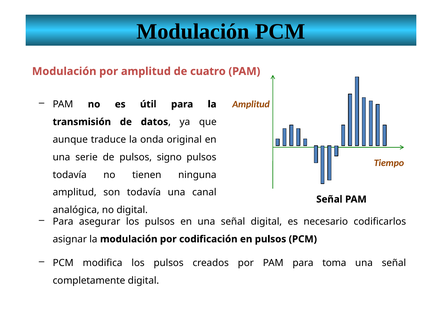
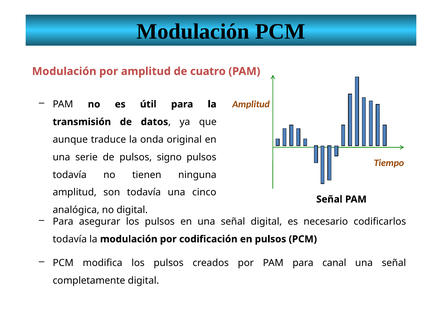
canal: canal -> cinco
asignar at (70, 239): asignar -> todavía
toma: toma -> canal
